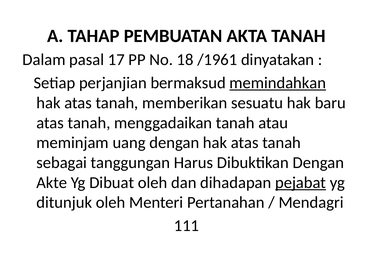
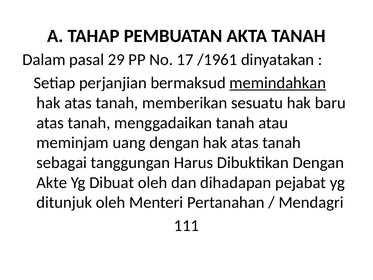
17: 17 -> 29
18: 18 -> 17
pejabat underline: present -> none
